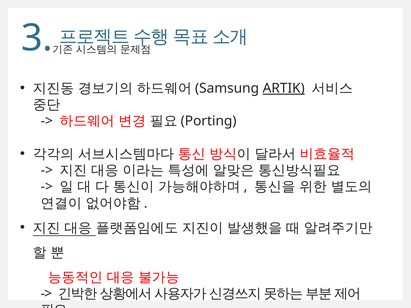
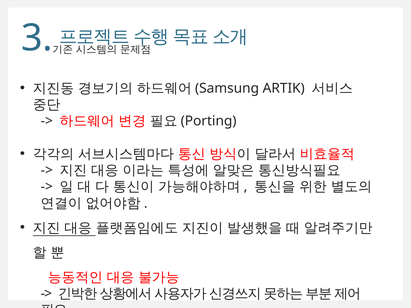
ARTIK underline: present -> none
